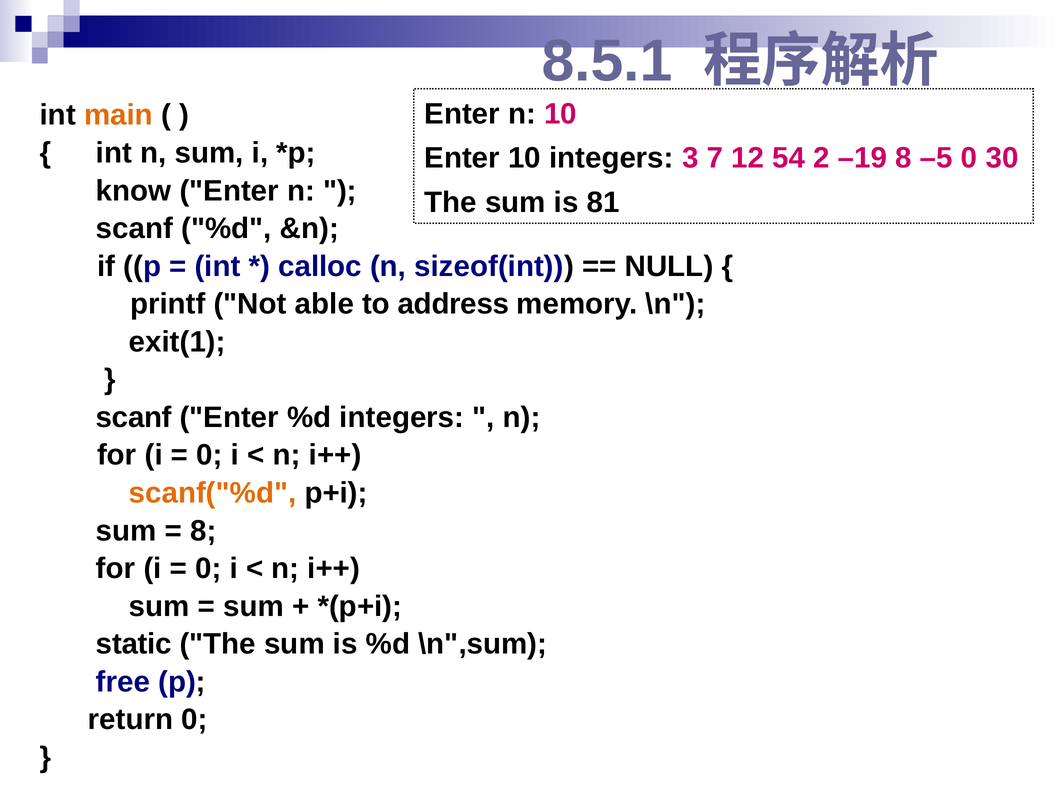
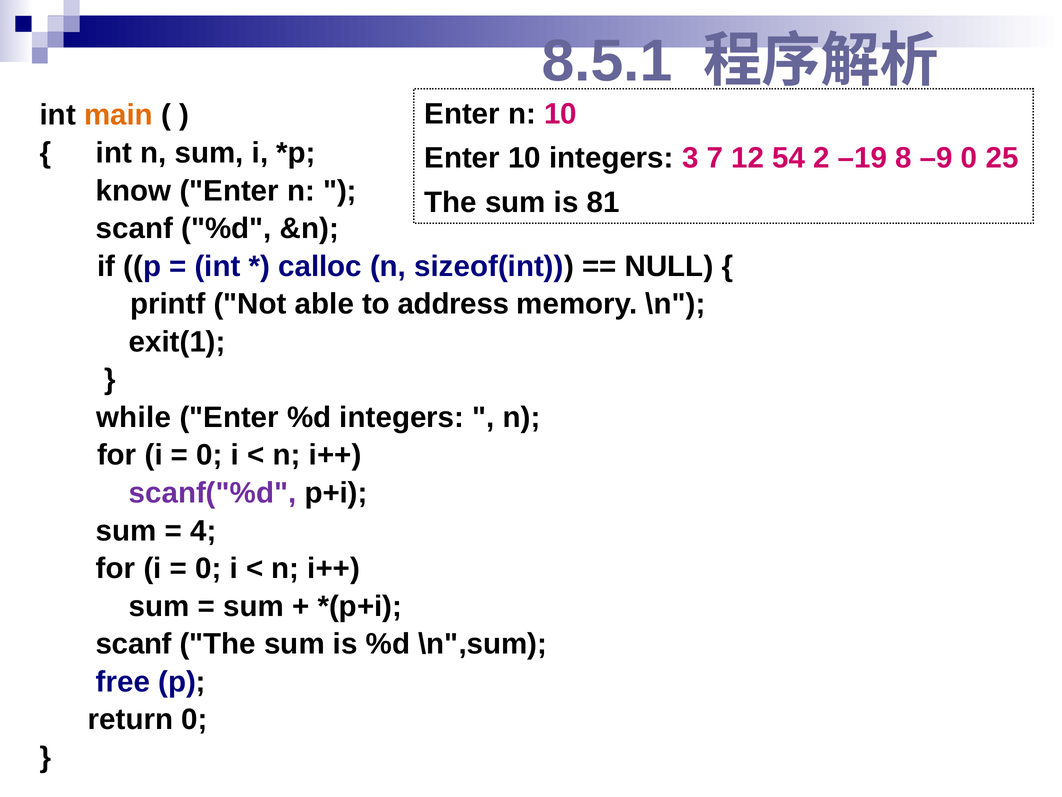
–5: –5 -> –9
30: 30 -> 25
scanf at (134, 417): scanf -> while
scanf("%d colour: orange -> purple
8 at (203, 530): 8 -> 4
static at (134, 644): static -> scanf
